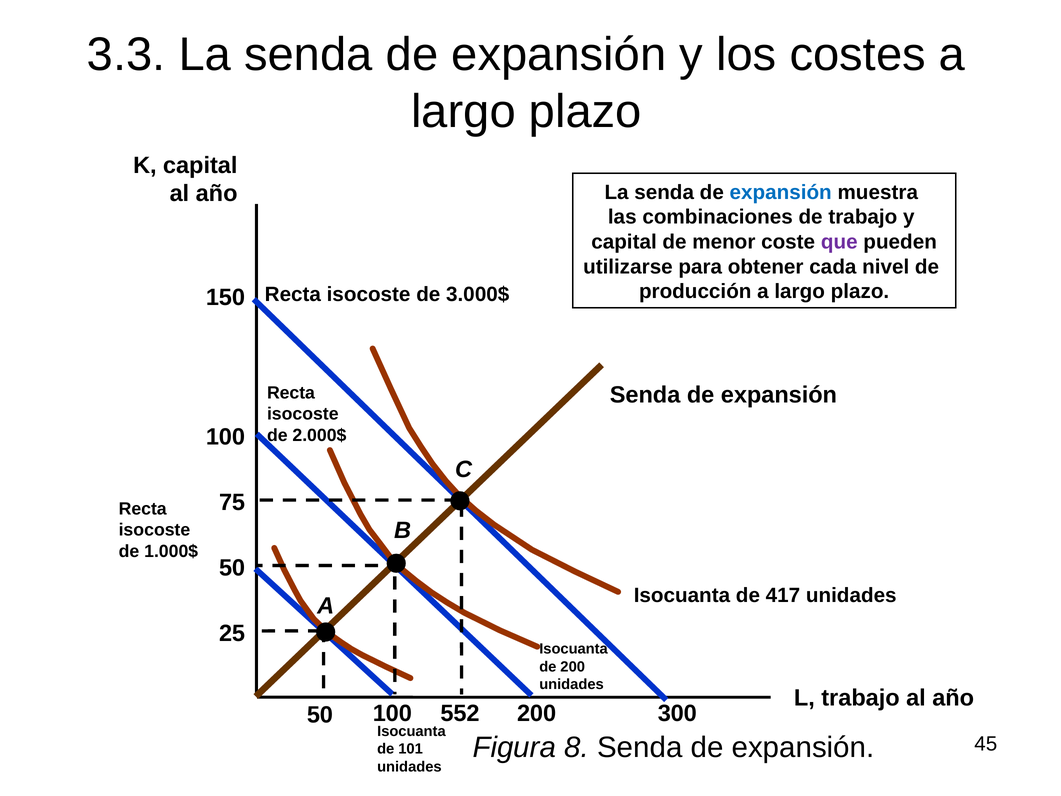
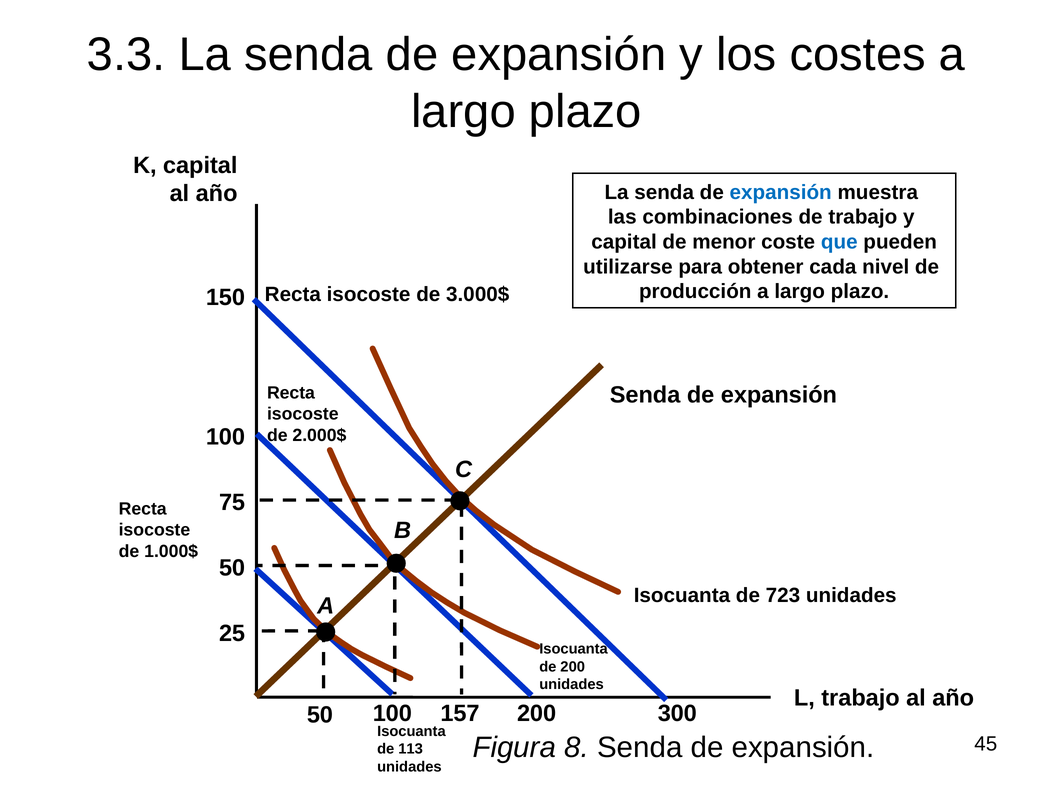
que colour: purple -> blue
417: 417 -> 723
552: 552 -> 157
101: 101 -> 113
